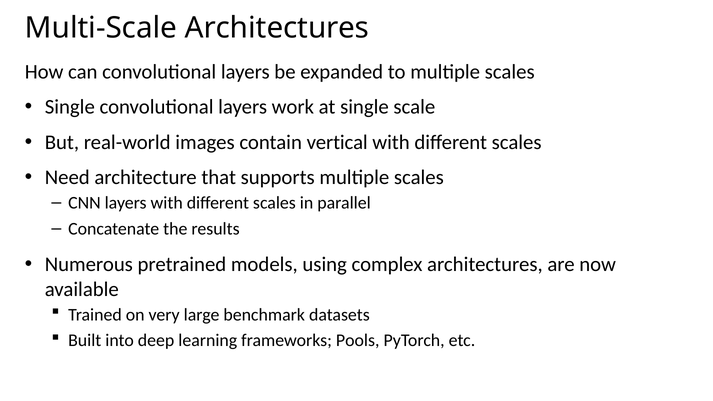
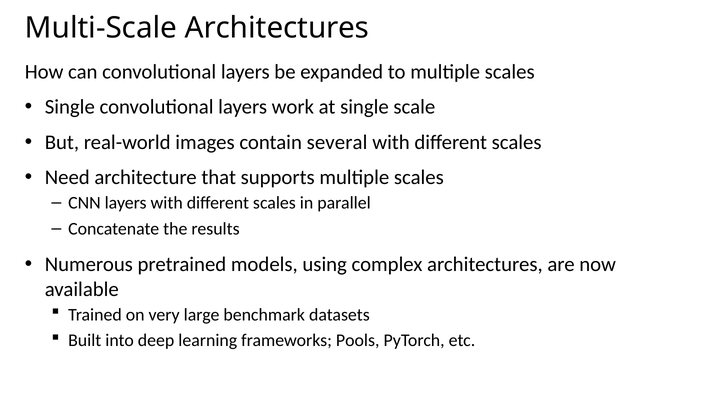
vertical: vertical -> several
